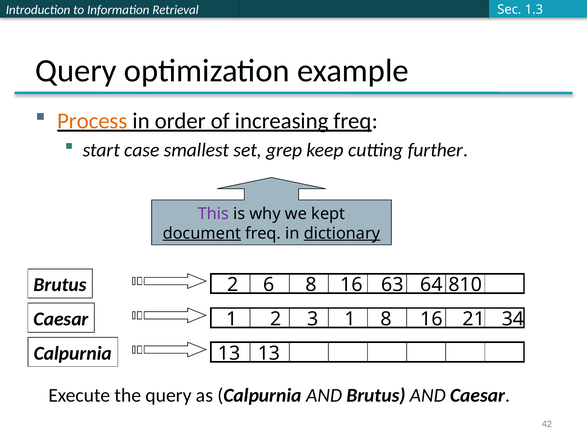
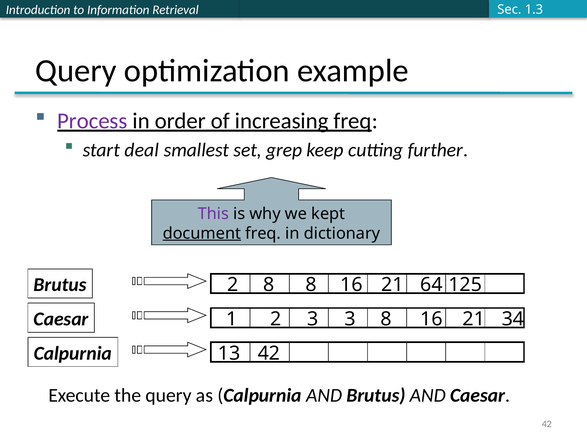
Process colour: orange -> purple
case: case -> deal
dictionary underline: present -> none
2 6: 6 -> 8
63 at (392, 285): 63 -> 21
810: 810 -> 125
3 1: 1 -> 3
13 13: 13 -> 42
